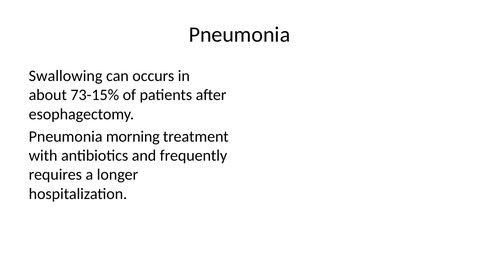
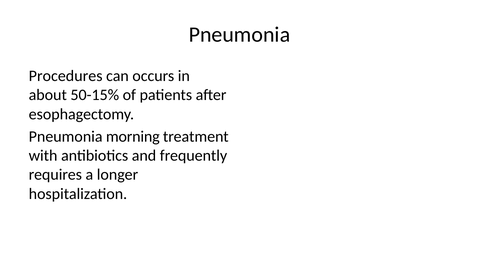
Swallowing: Swallowing -> Procedures
73-15%: 73-15% -> 50-15%
